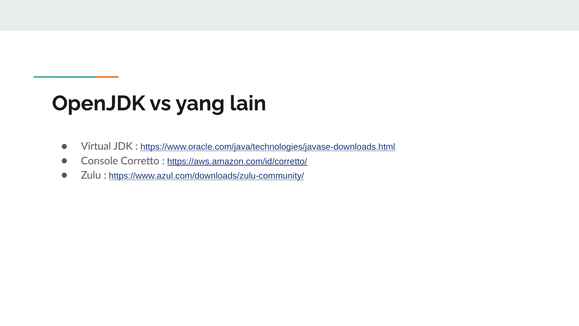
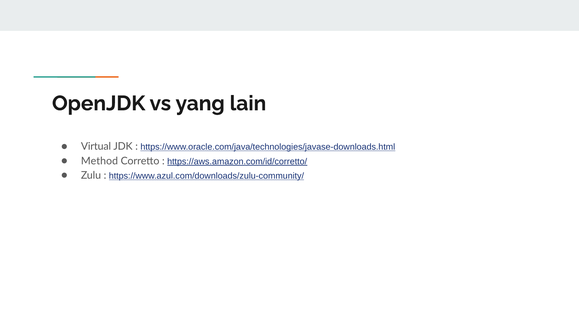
Console: Console -> Method
